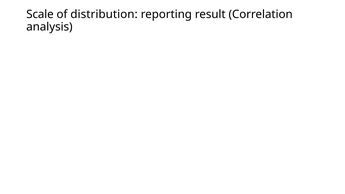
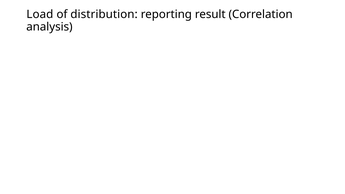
Scale: Scale -> Load
